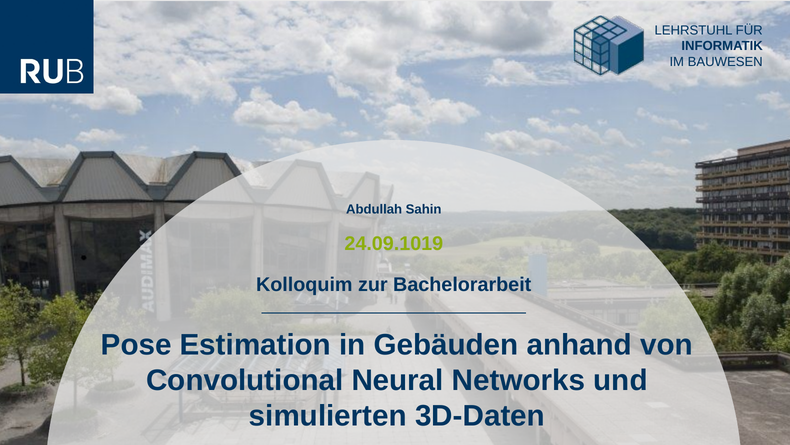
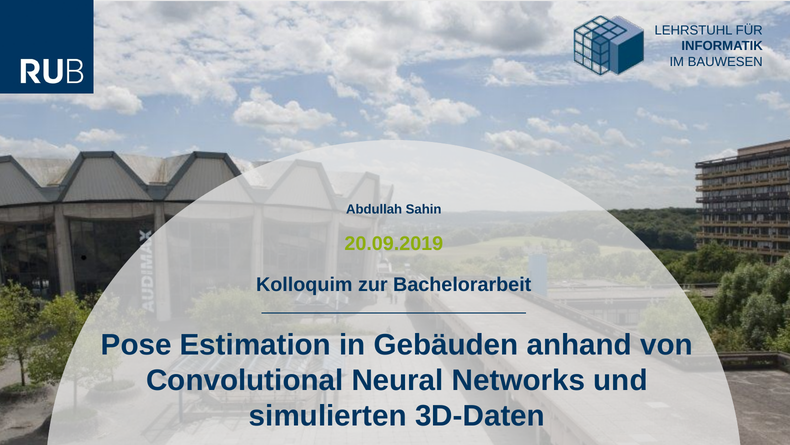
24.09.1019: 24.09.1019 -> 20.09.2019
